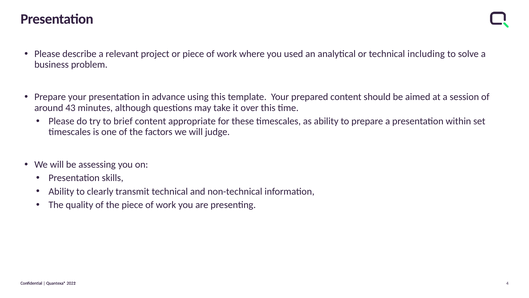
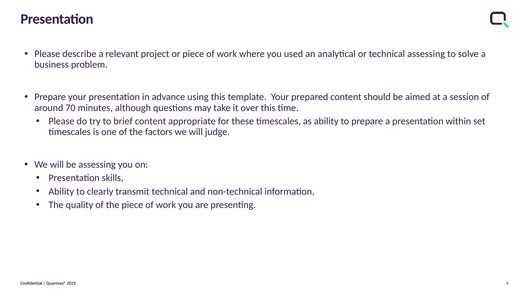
technical including: including -> assessing
43: 43 -> 70
